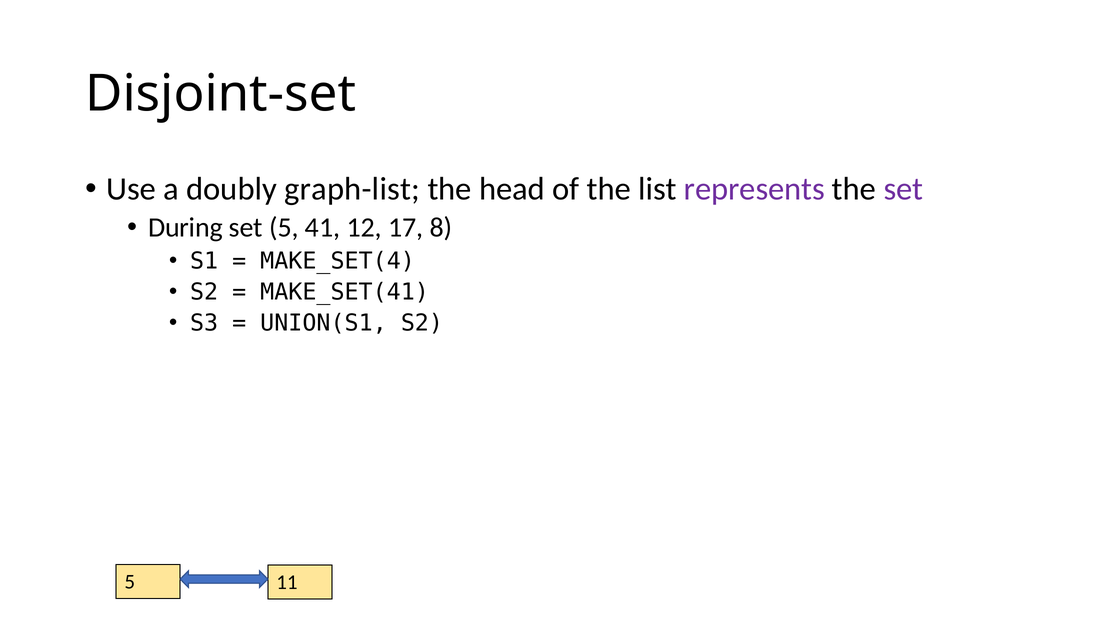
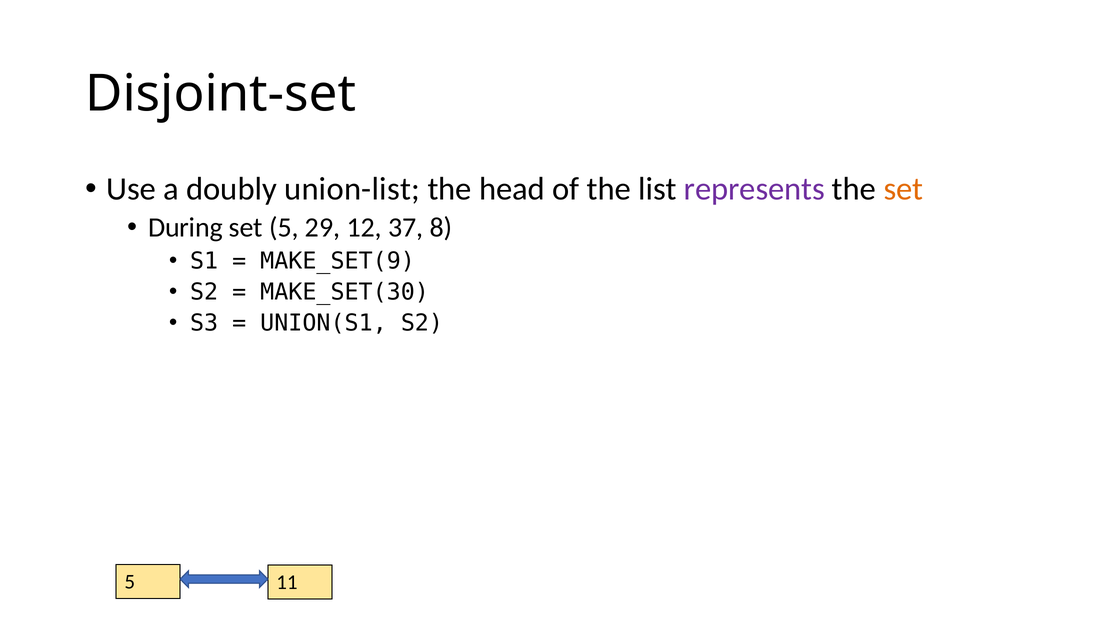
graph-list: graph-list -> union-list
set at (903, 189) colour: purple -> orange
41: 41 -> 29
17: 17 -> 37
MAKE_SET(4: MAKE_SET(4 -> MAKE_SET(9
MAKE_SET(41: MAKE_SET(41 -> MAKE_SET(30
